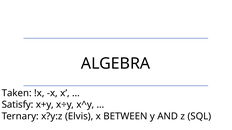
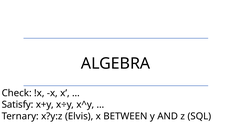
Taken: Taken -> Check
